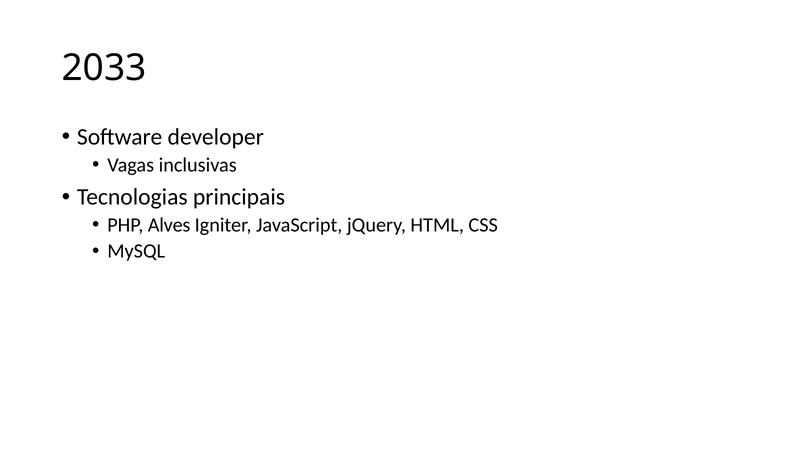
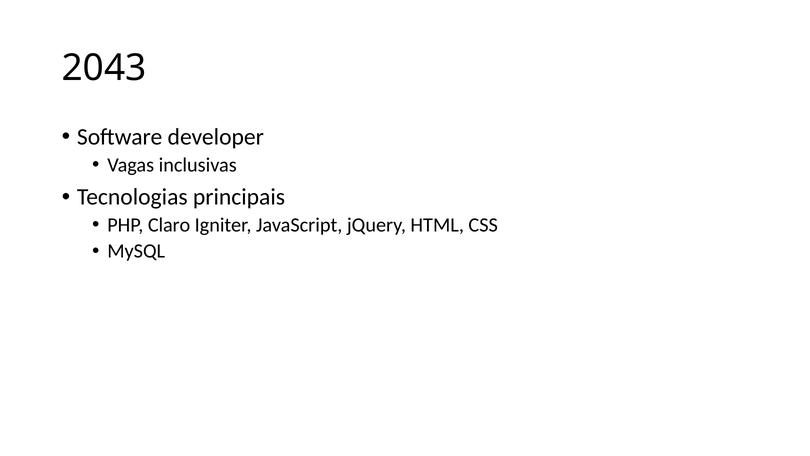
2033: 2033 -> 2043
Alves: Alves -> Claro
